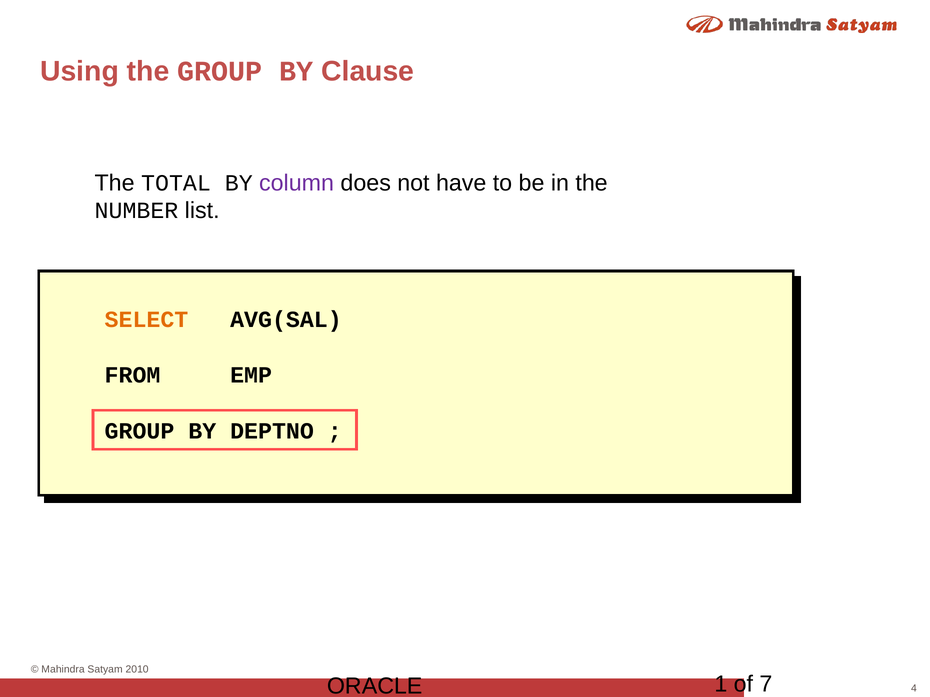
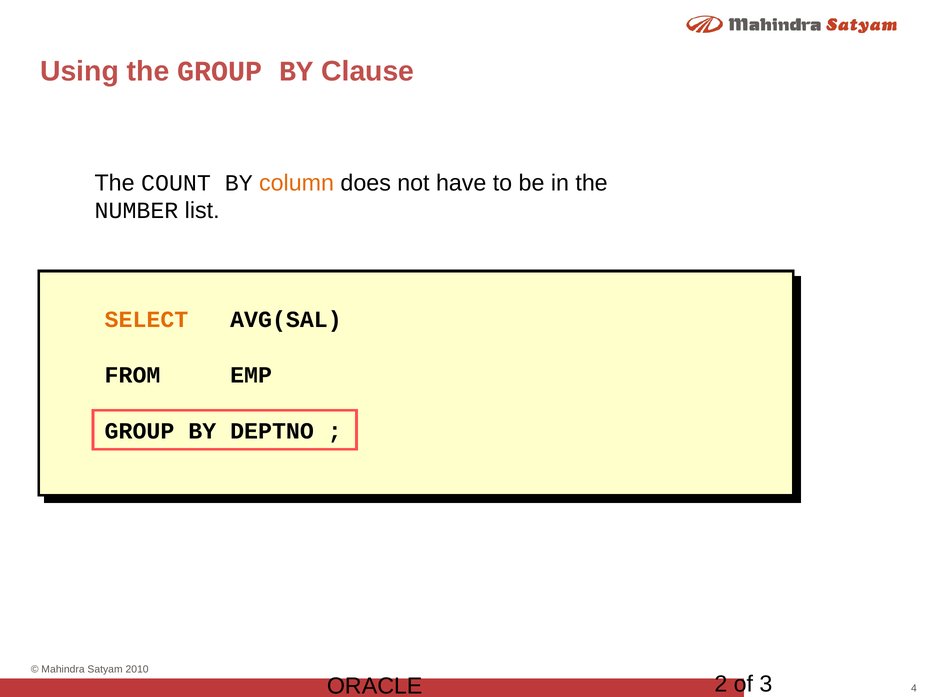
TOTAL: TOTAL -> COUNT
column colour: purple -> orange
1: 1 -> 2
7: 7 -> 3
